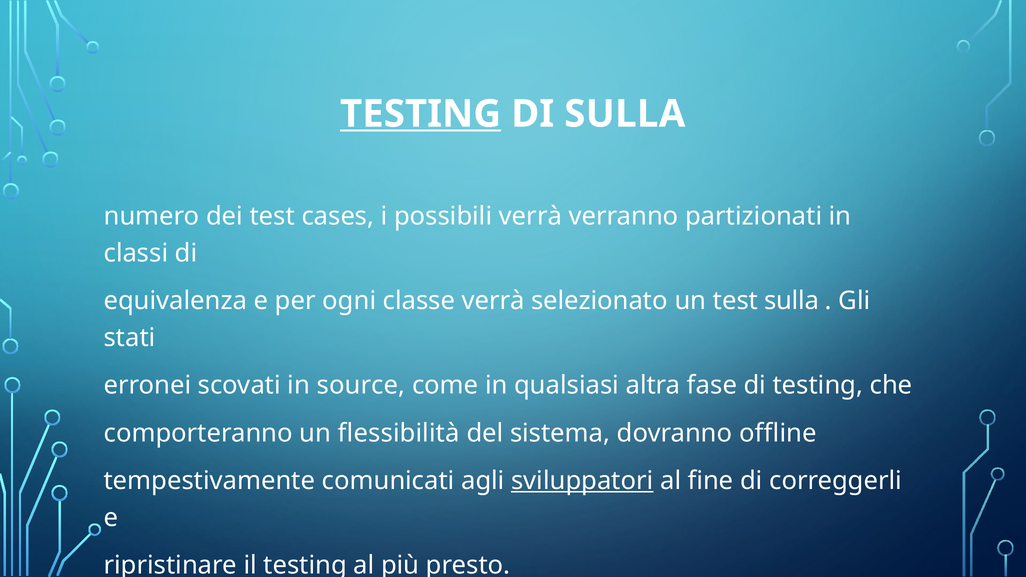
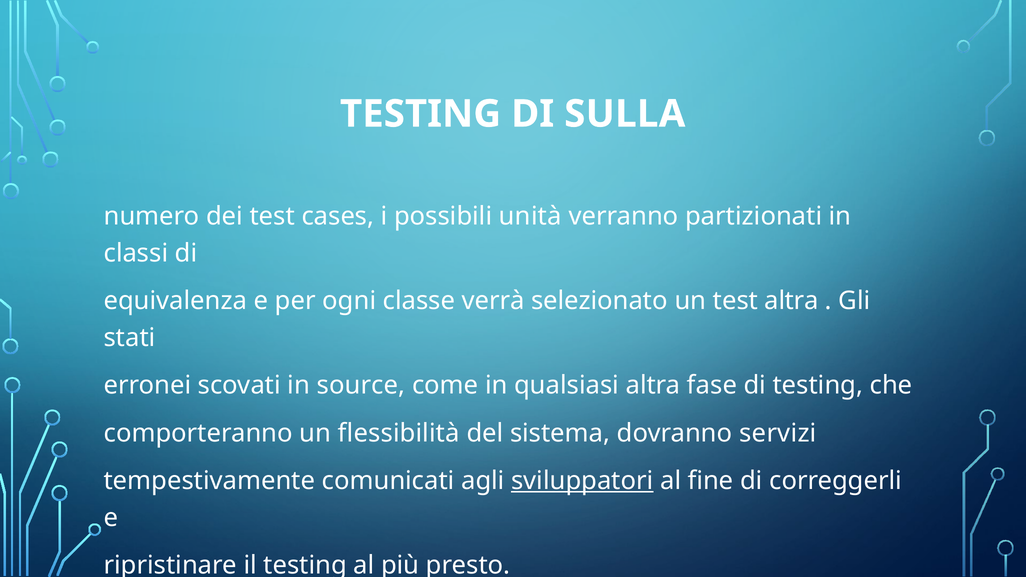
TESTING at (421, 114) underline: present -> none
possibili verrà: verrà -> unità
test sulla: sulla -> altra
offline: offline -> servizi
